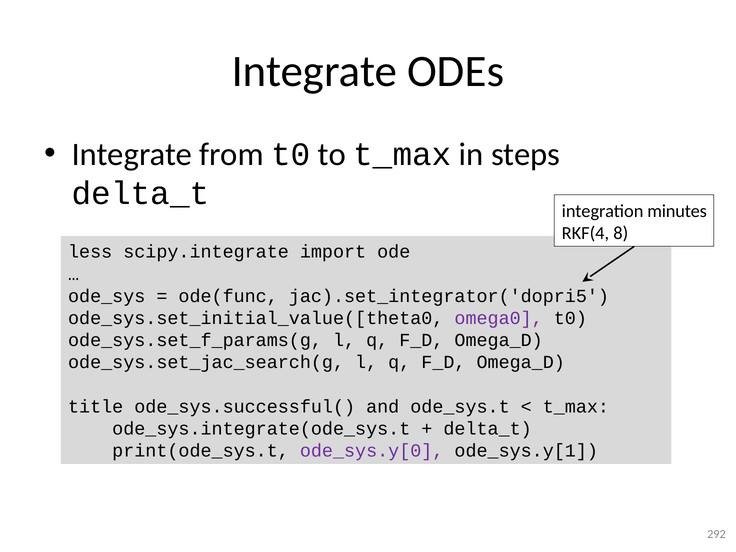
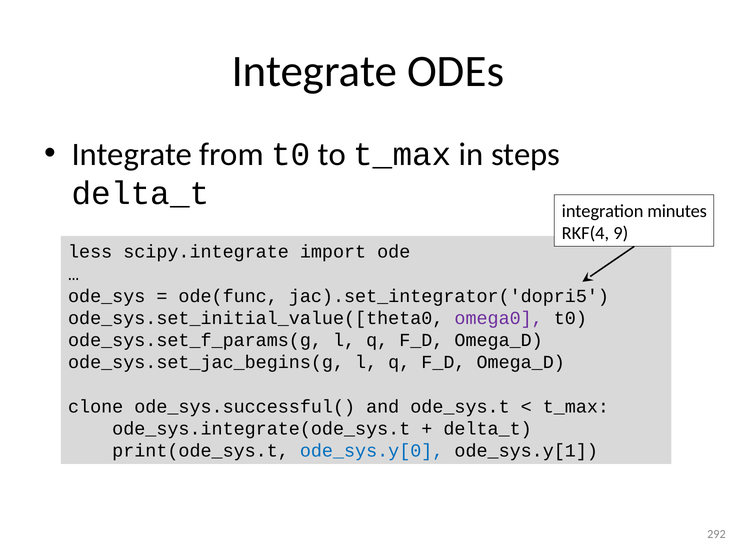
8: 8 -> 9
ode_sys.set_jac_search(g: ode_sys.set_jac_search(g -> ode_sys.set_jac_begins(g
title: title -> clone
ode_sys.y[0 colour: purple -> blue
